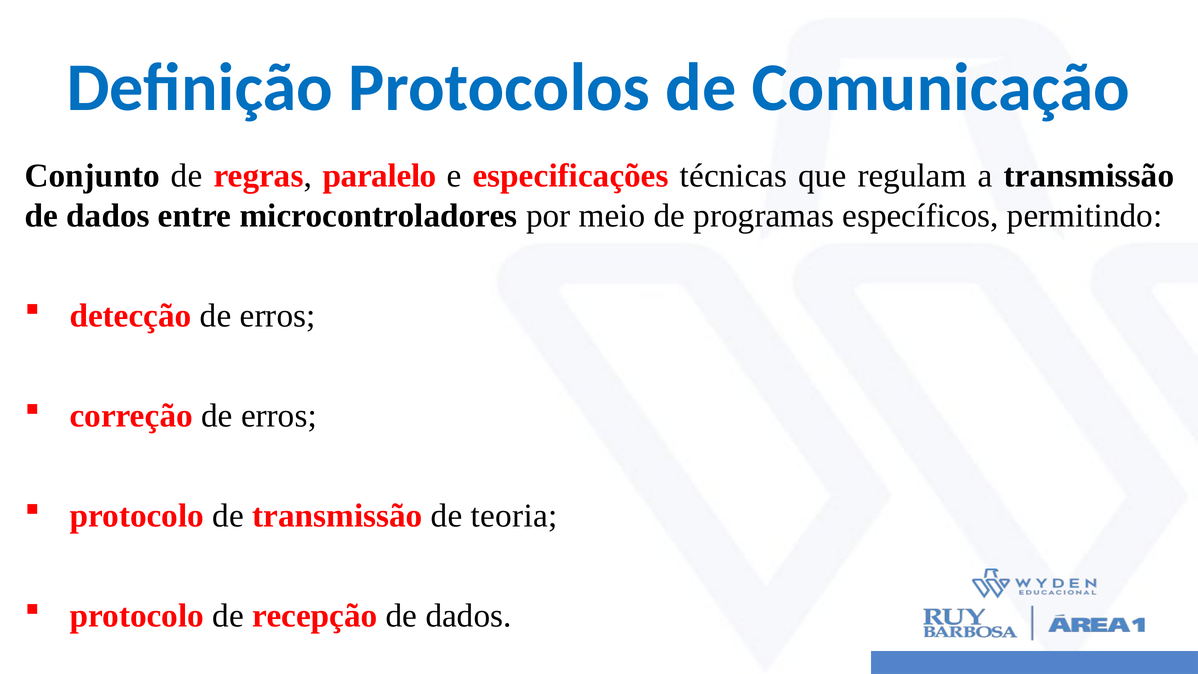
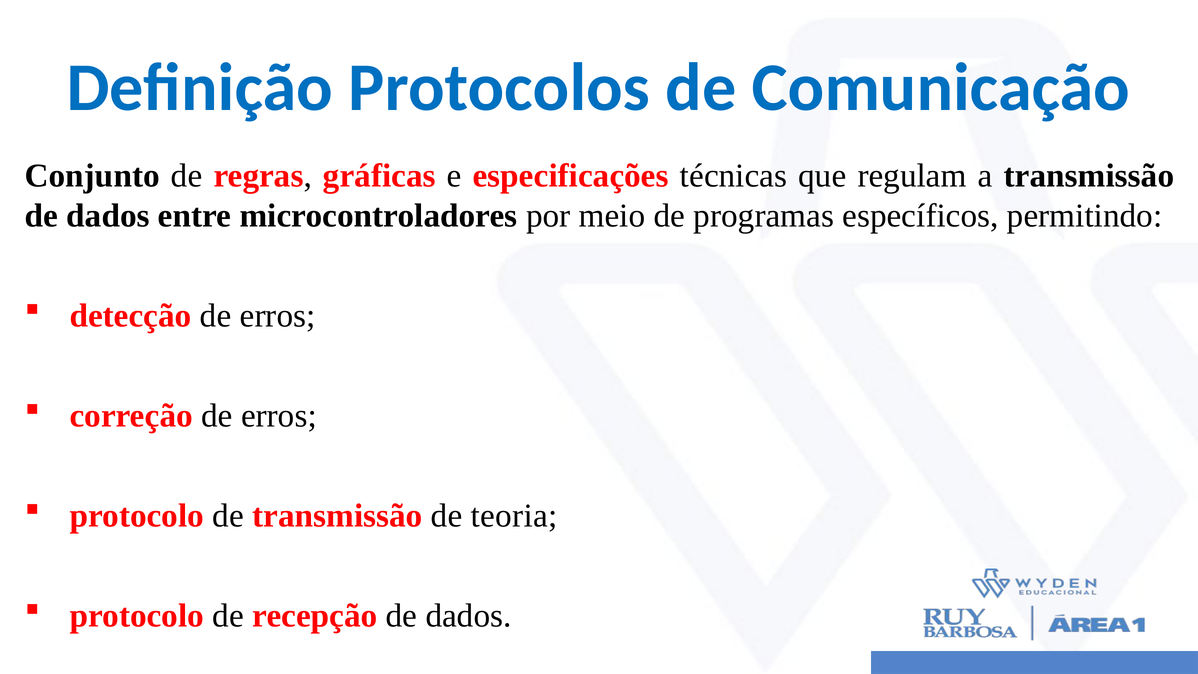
paralelo: paralelo -> gráficas
